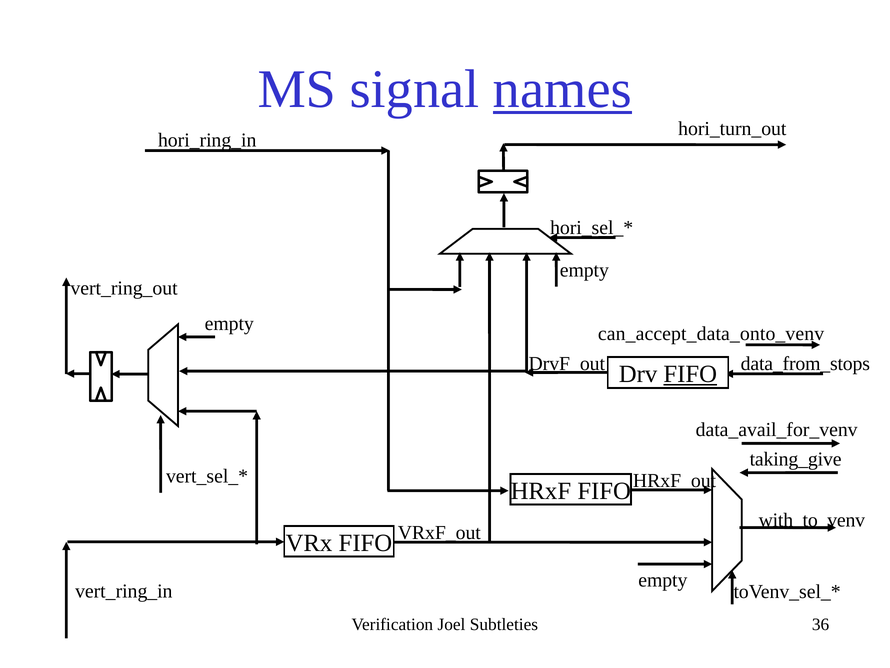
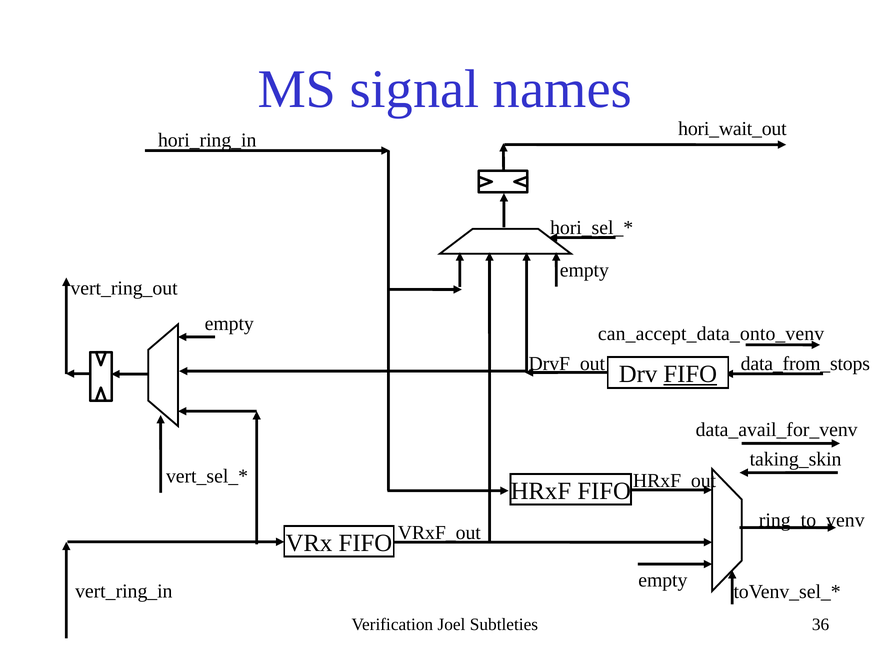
names underline: present -> none
hori_turn_out: hori_turn_out -> hori_wait_out
taking_give: taking_give -> taking_skin
with_to_venv: with_to_venv -> ring_to_venv
